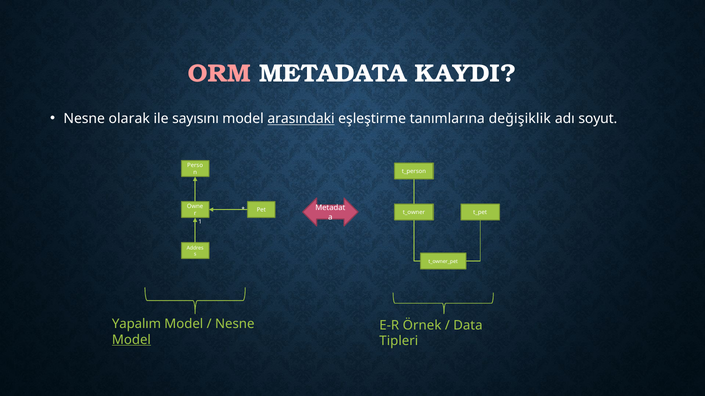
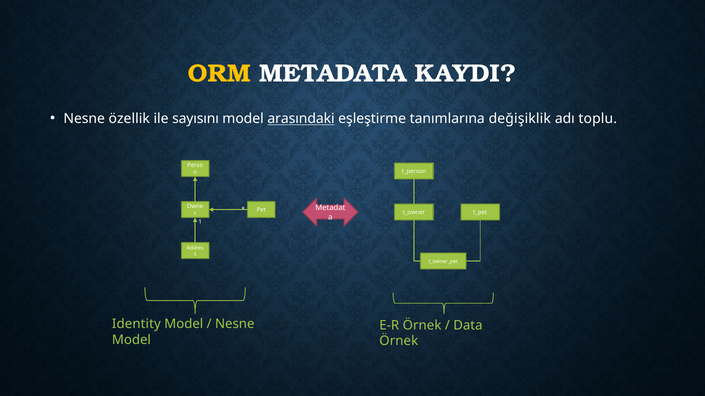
ORM colour: pink -> yellow
olarak: olarak -> özellik
soyut: soyut -> toplu
Yapalım: Yapalım -> Identity
Model at (131, 340) underline: present -> none
Tipleri at (399, 342): Tipleri -> Örnek
